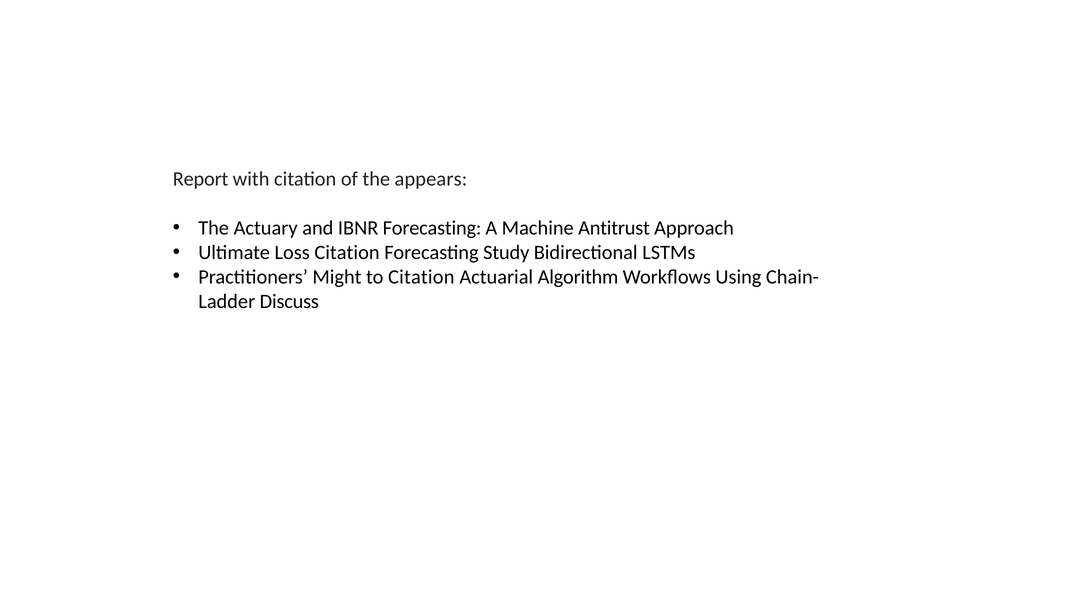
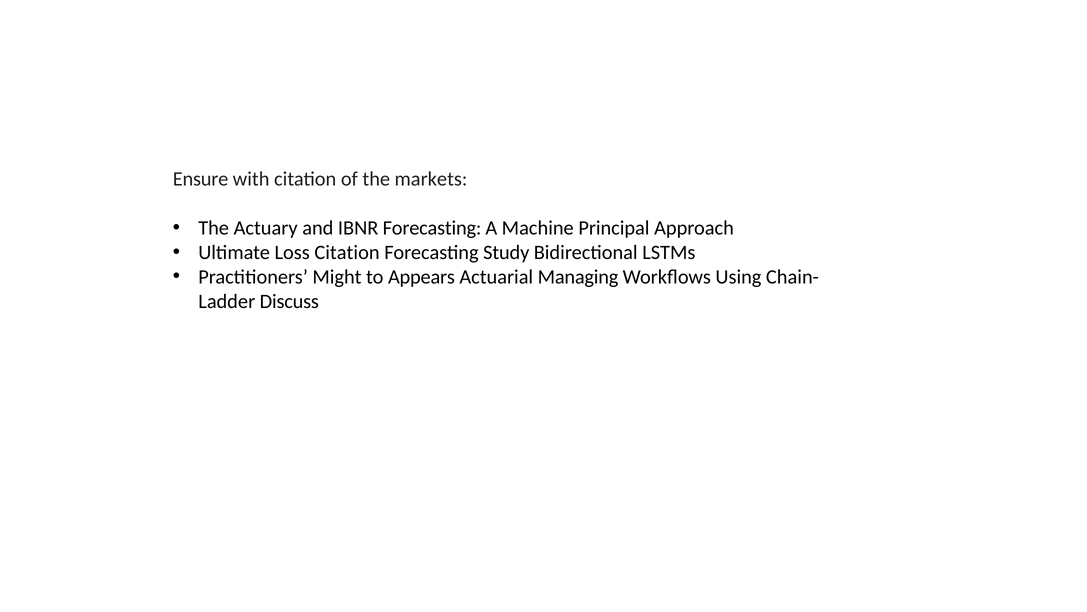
Report: Report -> Ensure
appears: appears -> markets
Antitrust: Antitrust -> Principal
to Citation: Citation -> Appears
Algorithm: Algorithm -> Managing
